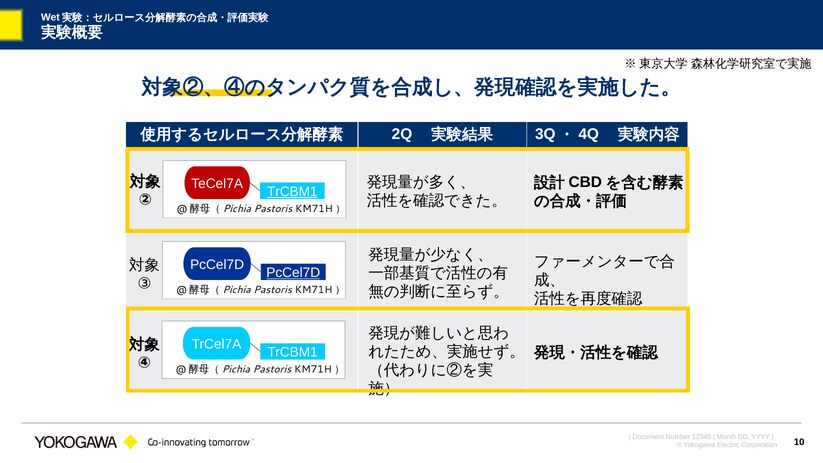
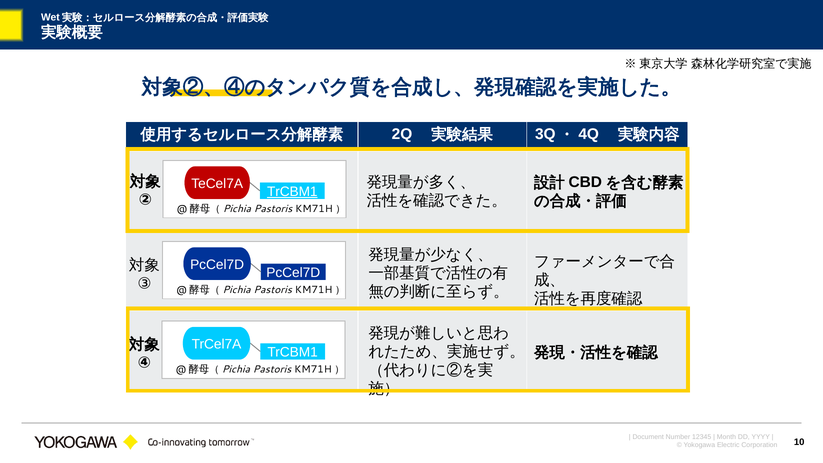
PcCel7D at (293, 273) underline: present -> none
